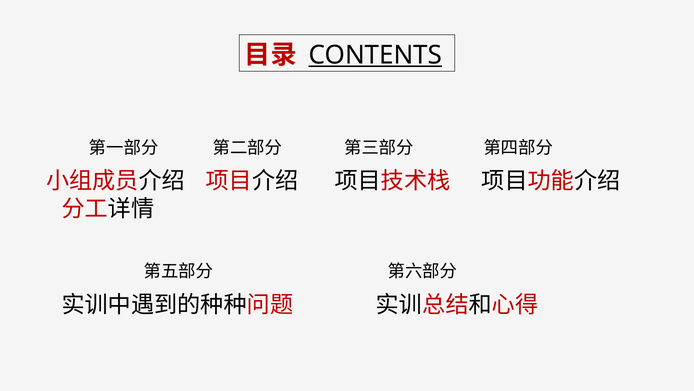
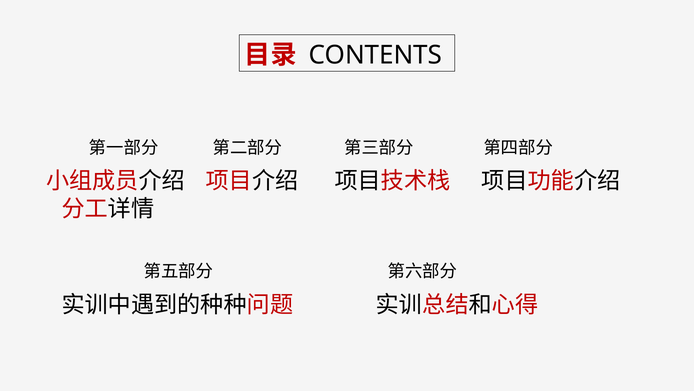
CONTENTS underline: present -> none
